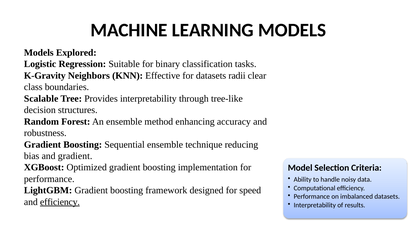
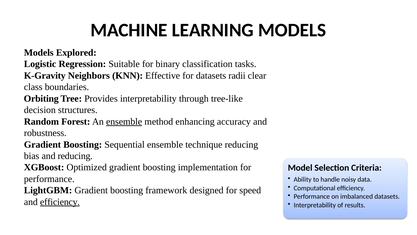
Scalable: Scalable -> Orbiting
ensemble at (124, 121) underline: none -> present
and gradient: gradient -> reducing
